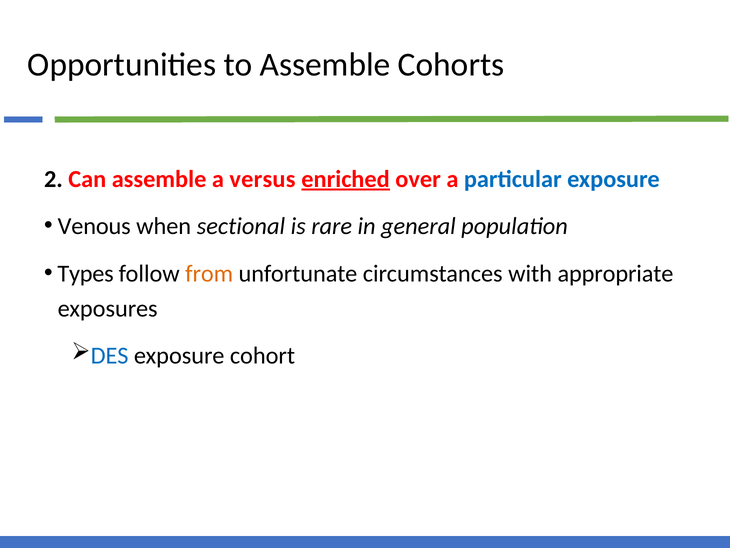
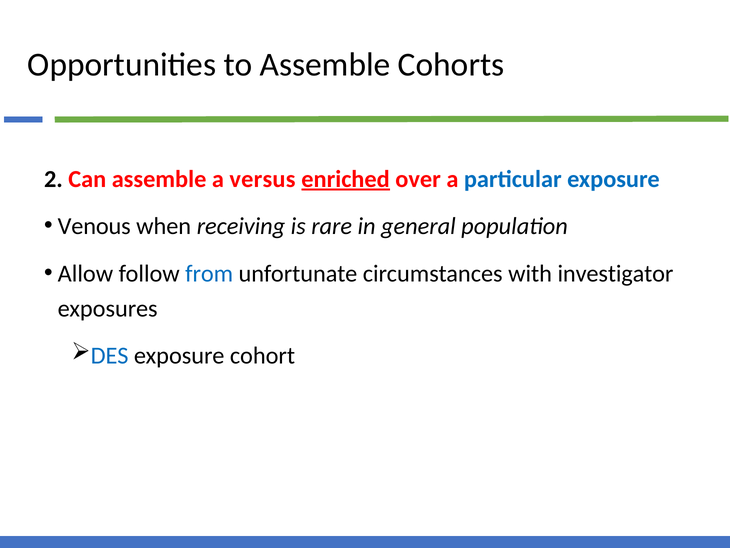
sectional: sectional -> receiving
Types: Types -> Allow
from colour: orange -> blue
appropriate: appropriate -> investigator
